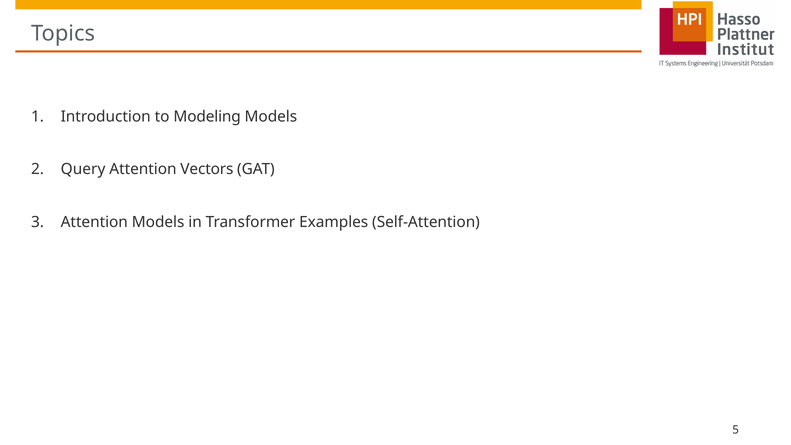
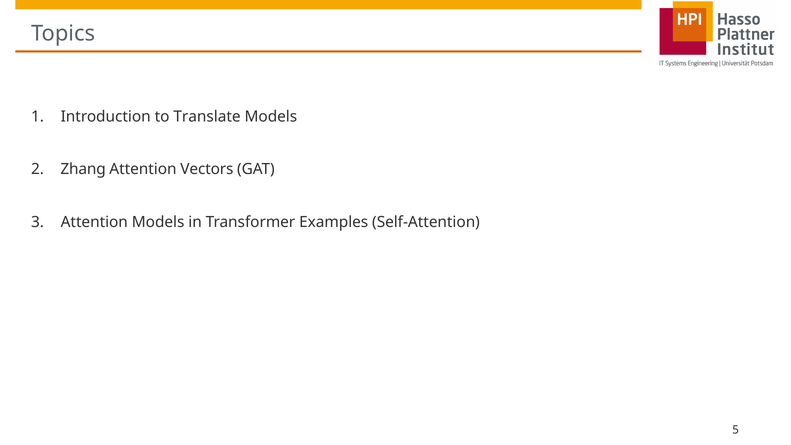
Modeling: Modeling -> Translate
Query: Query -> Zhang
